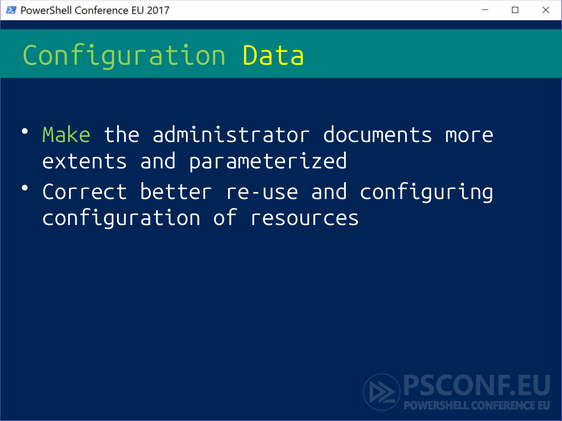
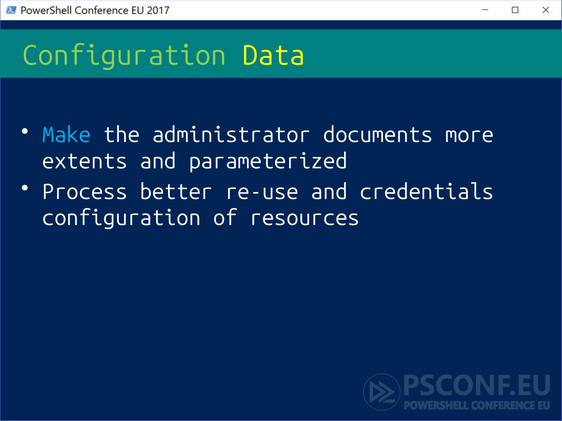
Make colour: light green -> light blue
Correct: Correct -> Process
configuring: configuring -> credentials
